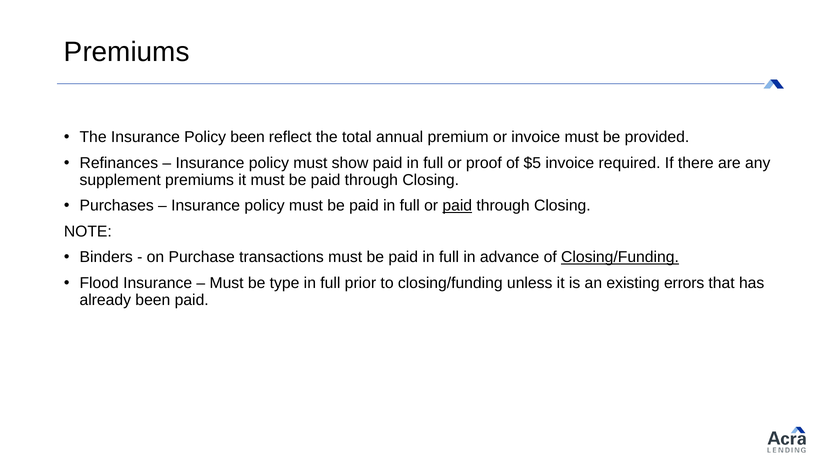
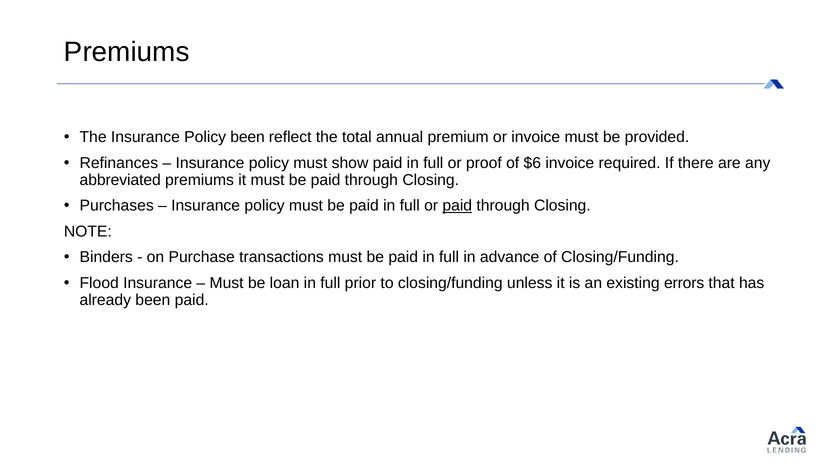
$5: $5 -> $6
supplement: supplement -> abbreviated
Closing/Funding at (620, 257) underline: present -> none
type: type -> loan
